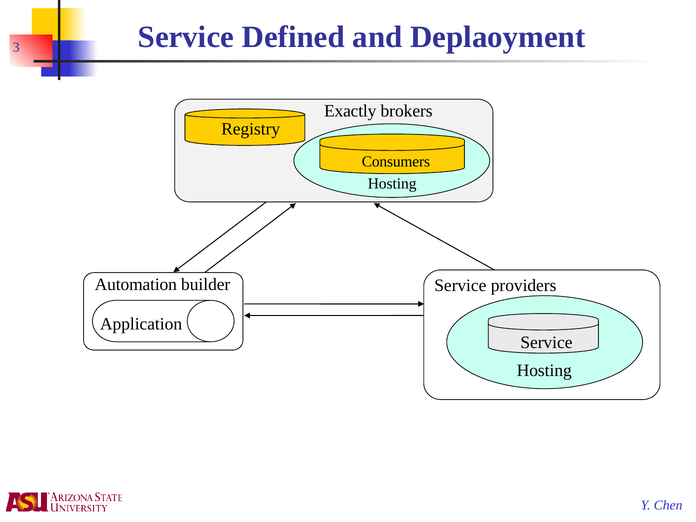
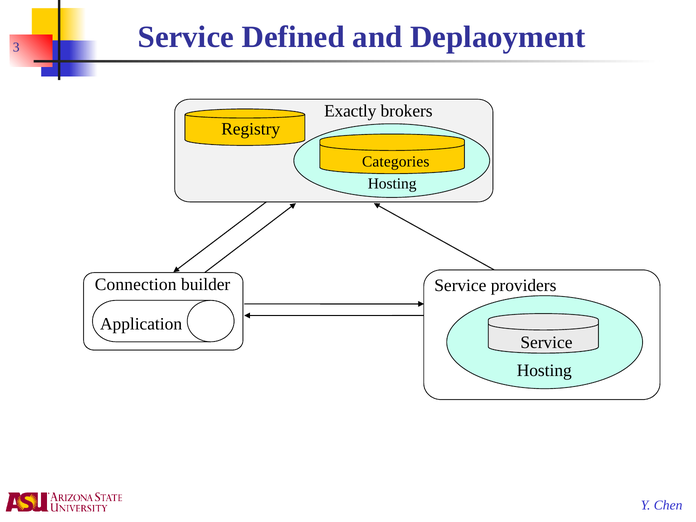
Consumers: Consumers -> Categories
Automation: Automation -> Connection
